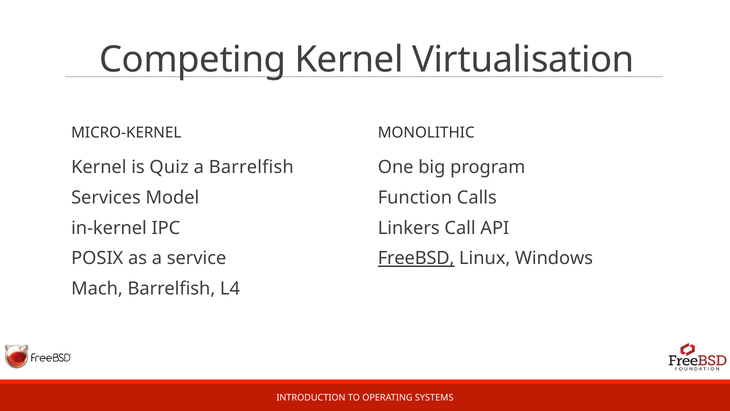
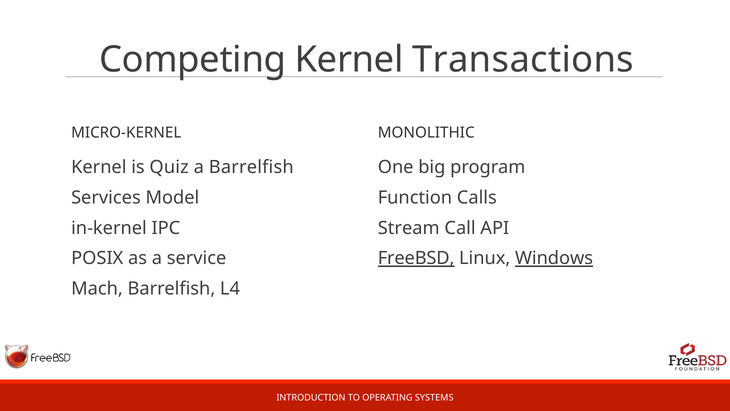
Virtualisation: Virtualisation -> Transactions
Linkers: Linkers -> Stream
Windows underline: none -> present
